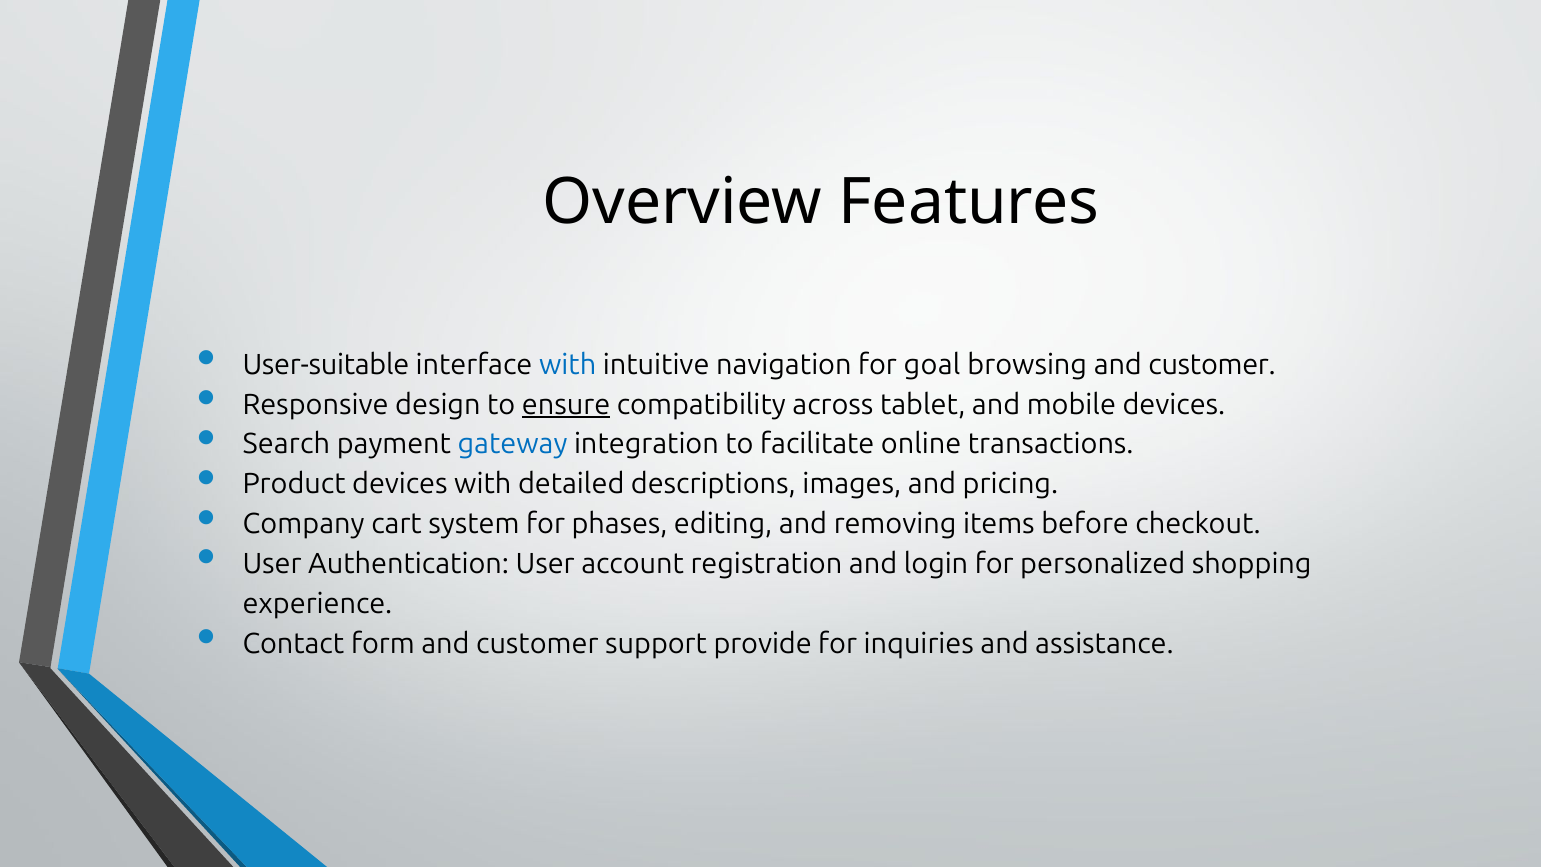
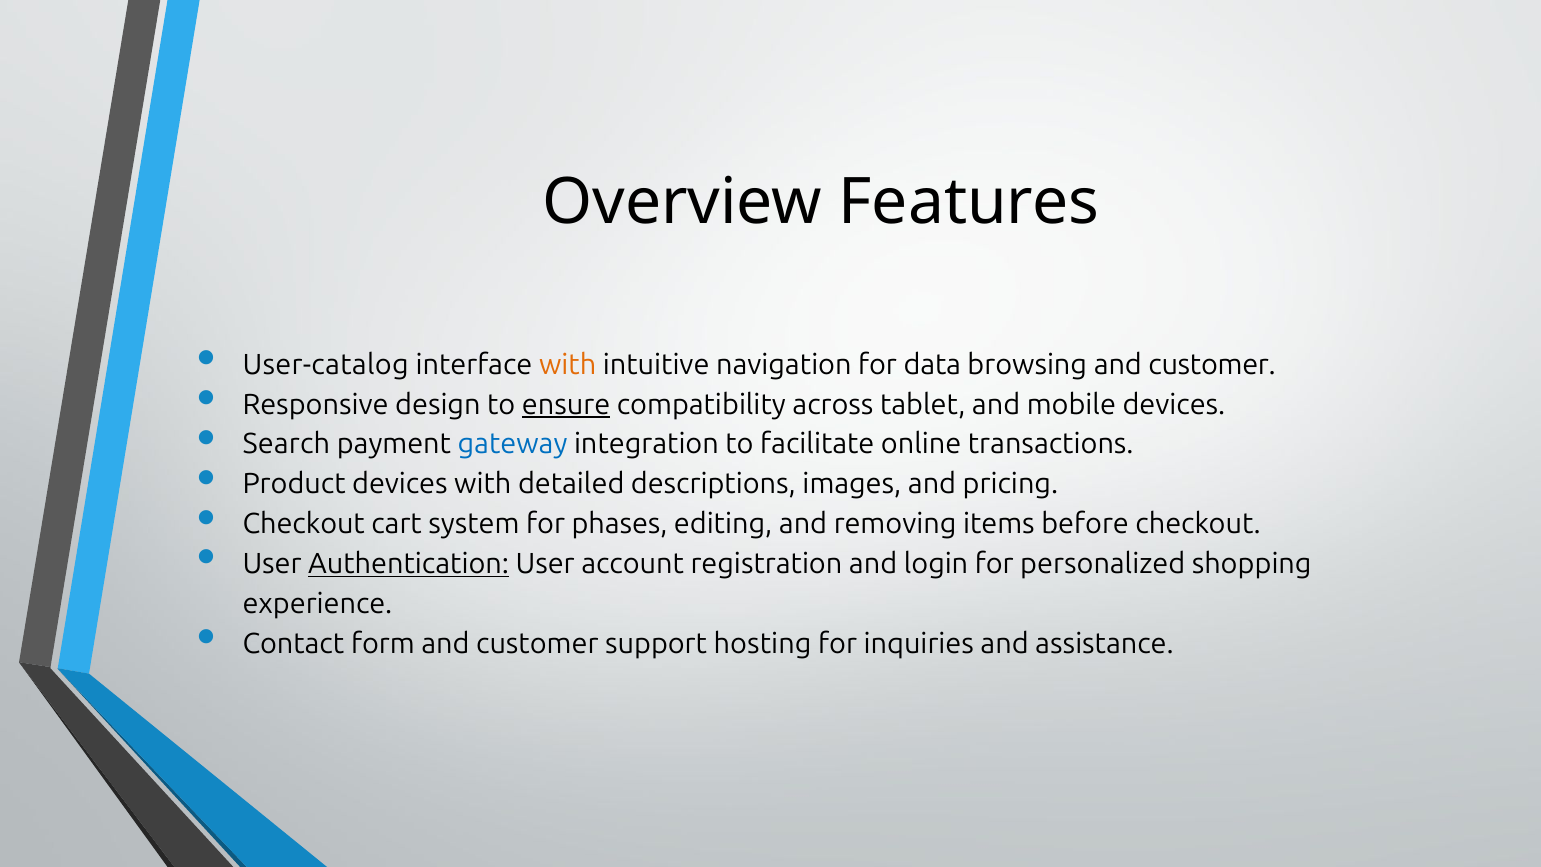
User-suitable: User-suitable -> User-catalog
with at (568, 365) colour: blue -> orange
goal: goal -> data
Company at (304, 524): Company -> Checkout
Authentication underline: none -> present
provide: provide -> hosting
